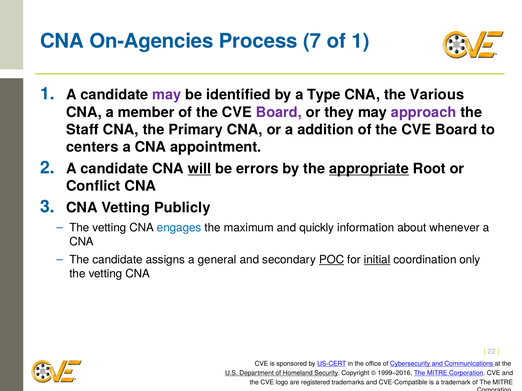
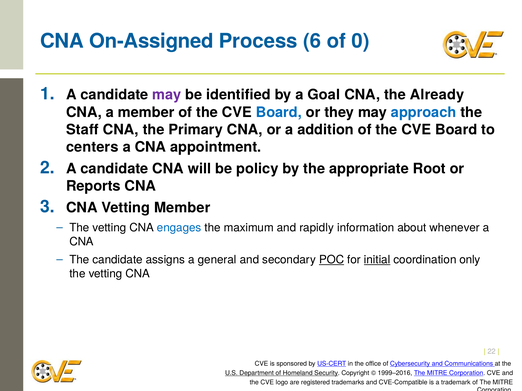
On-Agencies: On-Agencies -> On-Assigned
7: 7 -> 6
of 1: 1 -> 0
Type: Type -> Goal
Various: Various -> Already
Board at (279, 112) colour: purple -> blue
approach colour: purple -> blue
will underline: present -> none
errors: errors -> policy
appropriate underline: present -> none
Conflict: Conflict -> Reports
Vetting Publicly: Publicly -> Member
quickly: quickly -> rapidly
